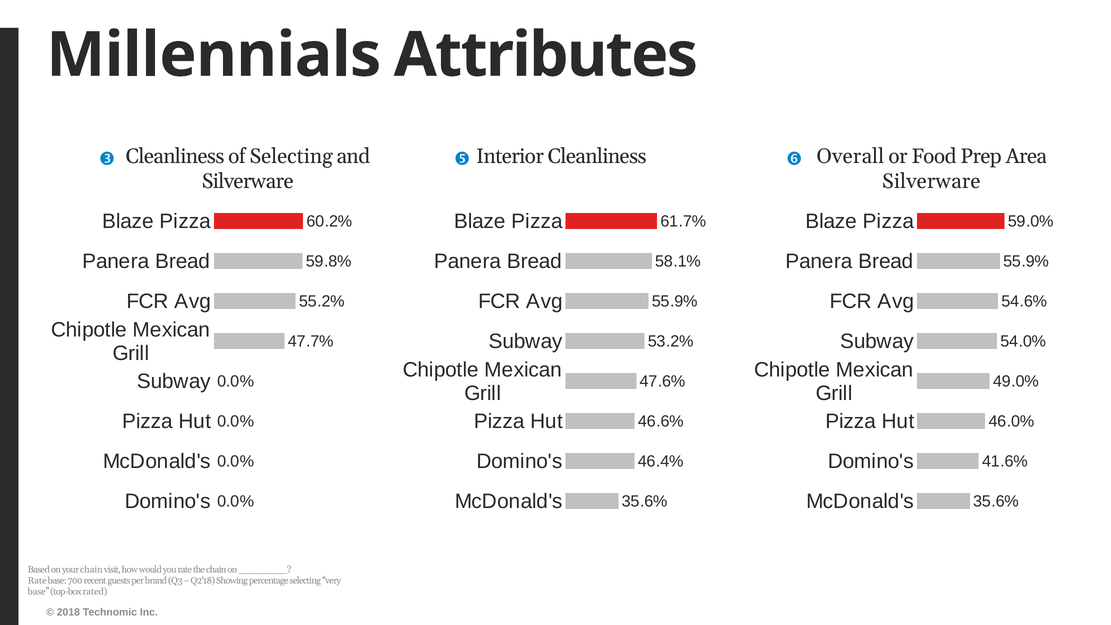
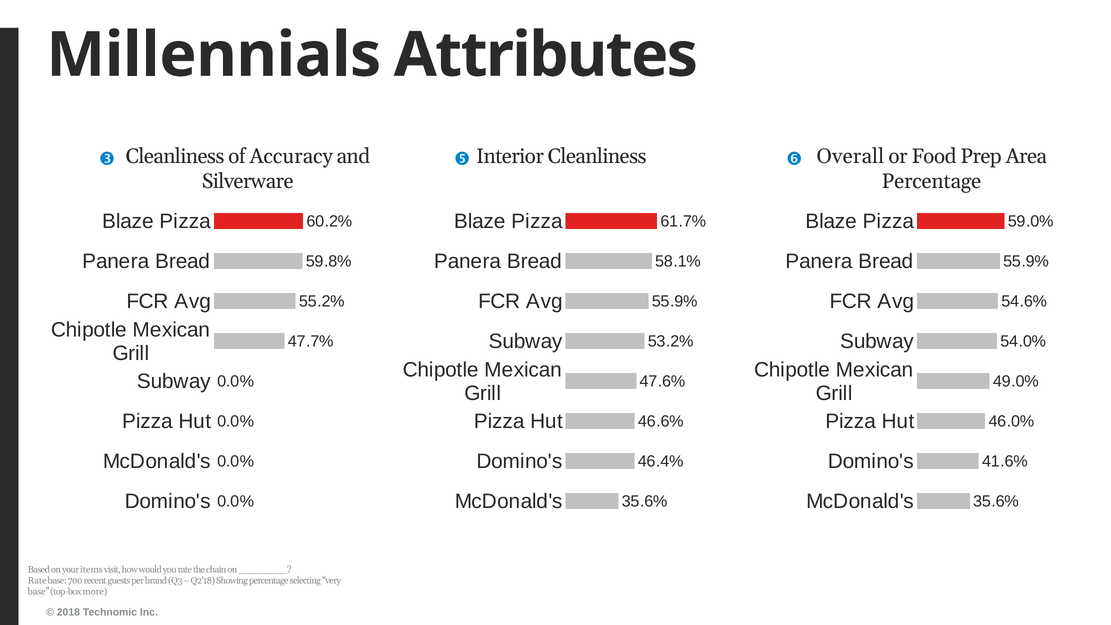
of Selecting: Selecting -> Accuracy
Silverware at (931, 181): Silverware -> Percentage
your chain: chain -> items
rated: rated -> more
